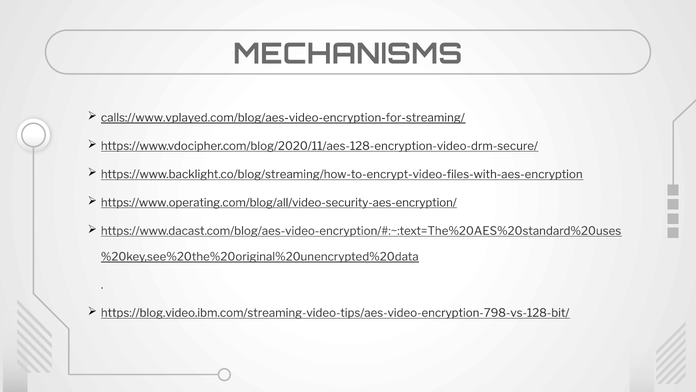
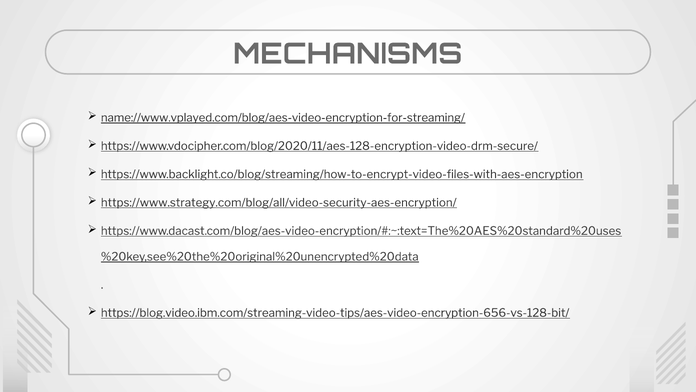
calls://www.vplayed.com/blog/aes-video-encryption-for-streaming/: calls://www.vplayed.com/blog/aes-video-encryption-for-streaming/ -> name://www.vplayed.com/blog/aes-video-encryption-for-streaming/
https://www.operating.com/blog/all/video-security-aes-encryption/: https://www.operating.com/blog/all/video-security-aes-encryption/ -> https://www.strategy.com/blog/all/video-security-aes-encryption/
https://blog.video.ibm.com/streaming-video-tips/aes-video-encryption-798-vs-128-bit/: https://blog.video.ibm.com/streaming-video-tips/aes-video-encryption-798-vs-128-bit/ -> https://blog.video.ibm.com/streaming-video-tips/aes-video-encryption-656-vs-128-bit/
